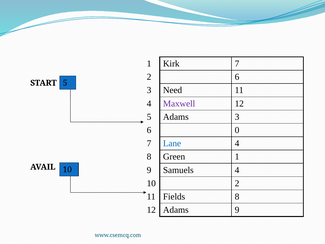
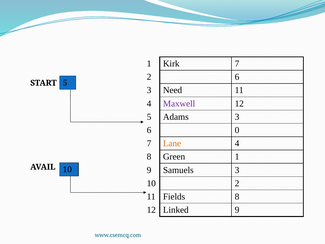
Lane colour: blue -> orange
Samuels 4: 4 -> 3
Adams at (176, 210): Adams -> Linked
